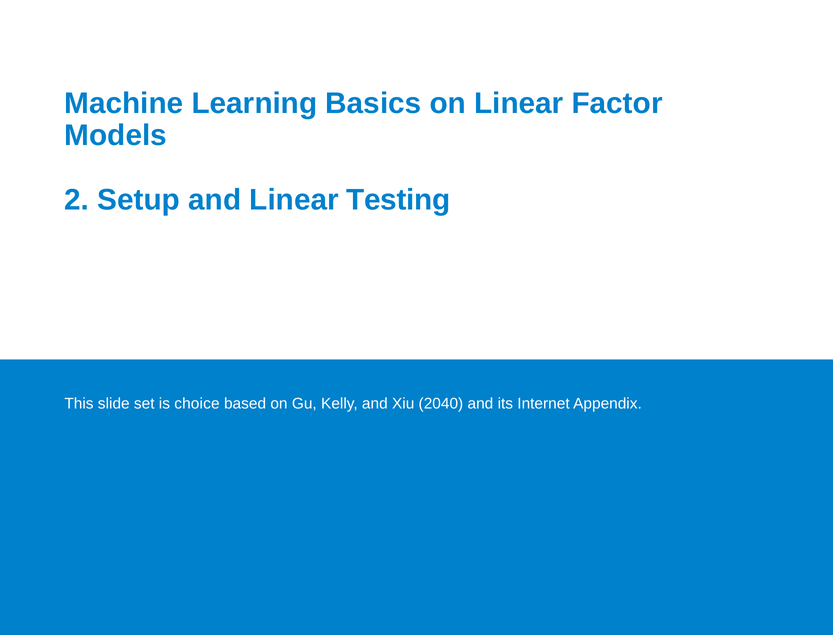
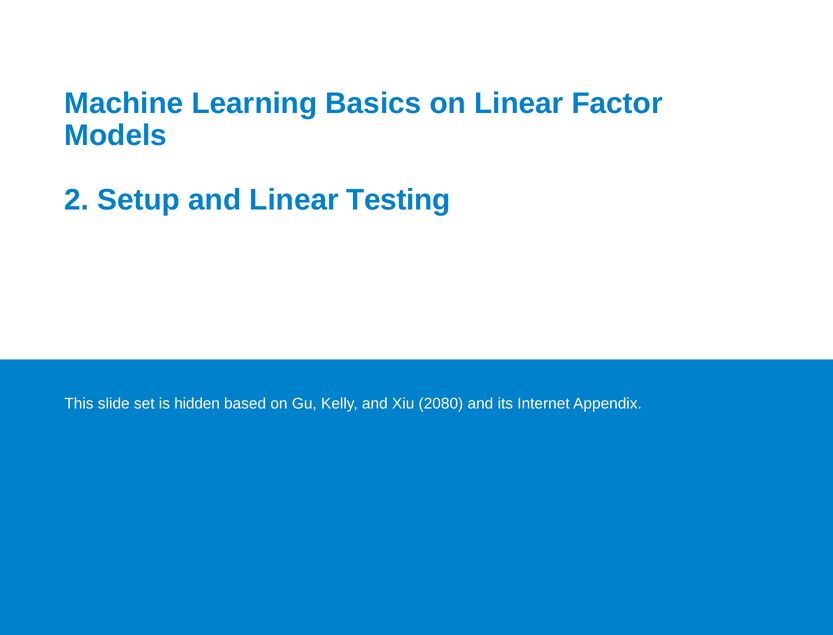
choice: choice -> hidden
2040: 2040 -> 2080
